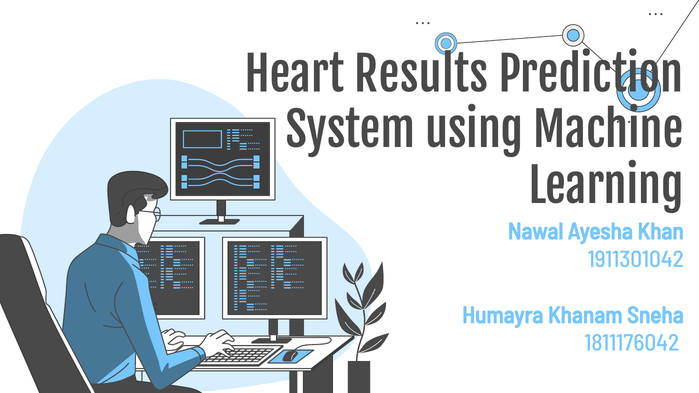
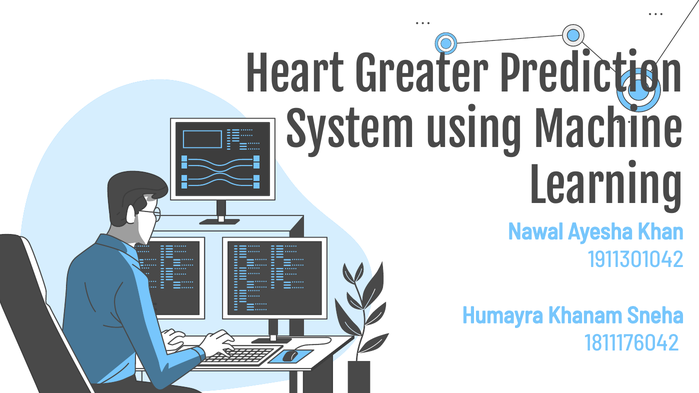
Results: Results -> Greater
